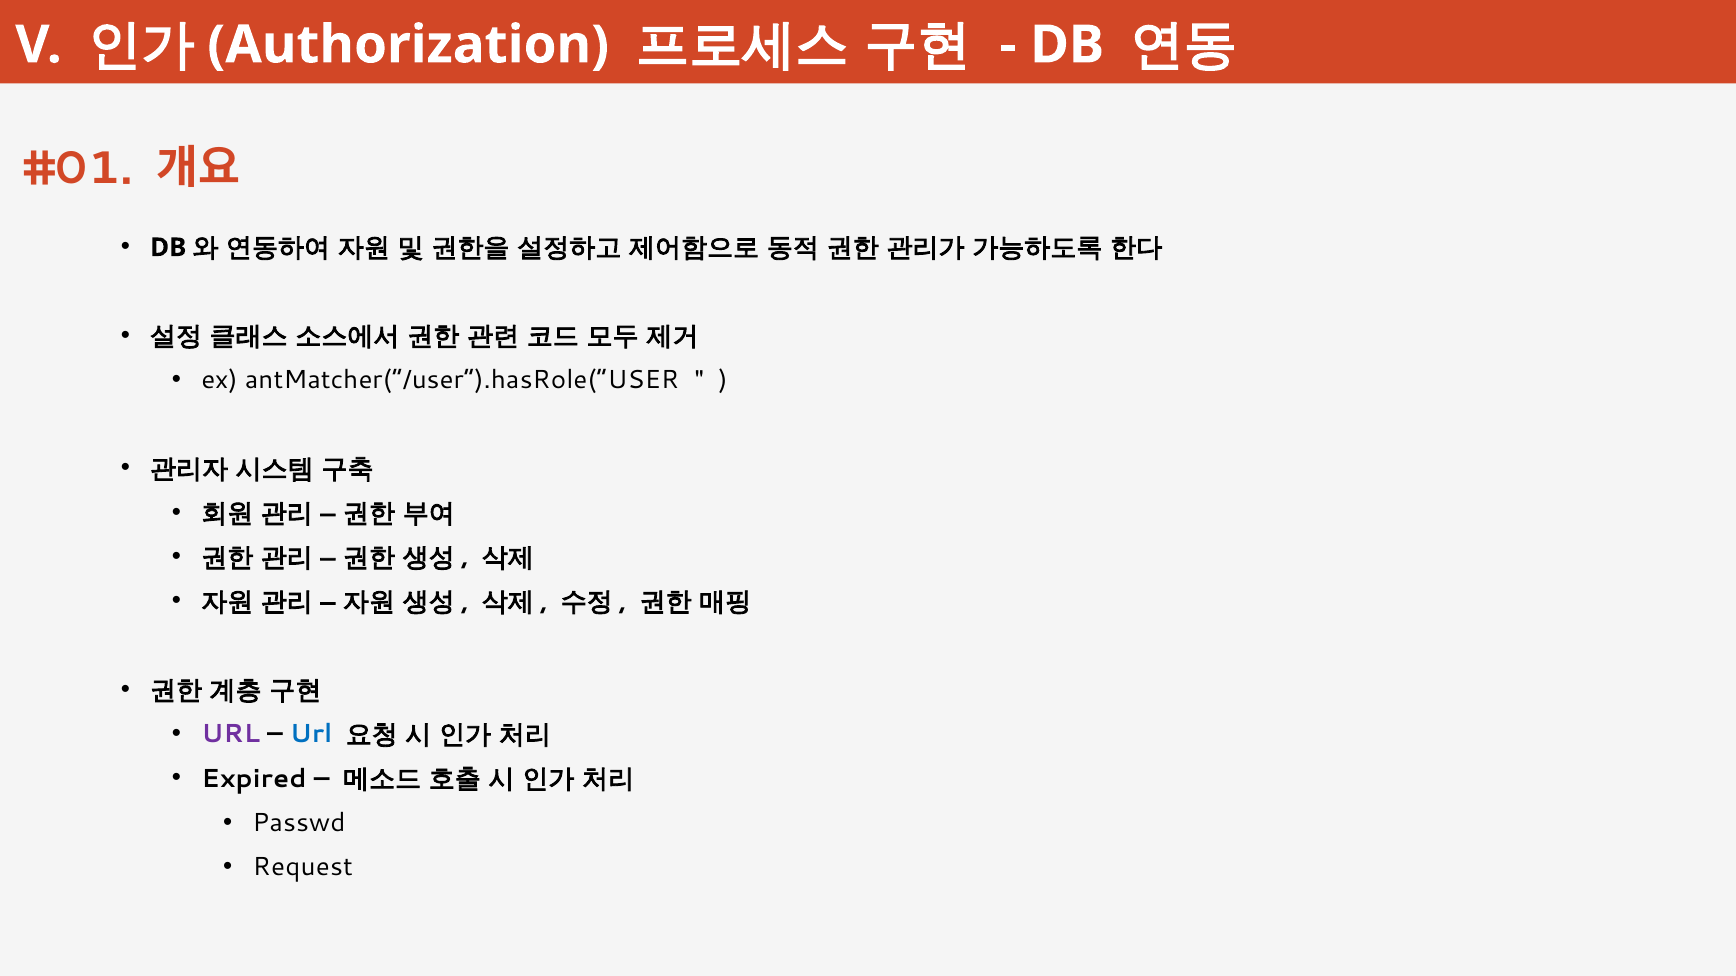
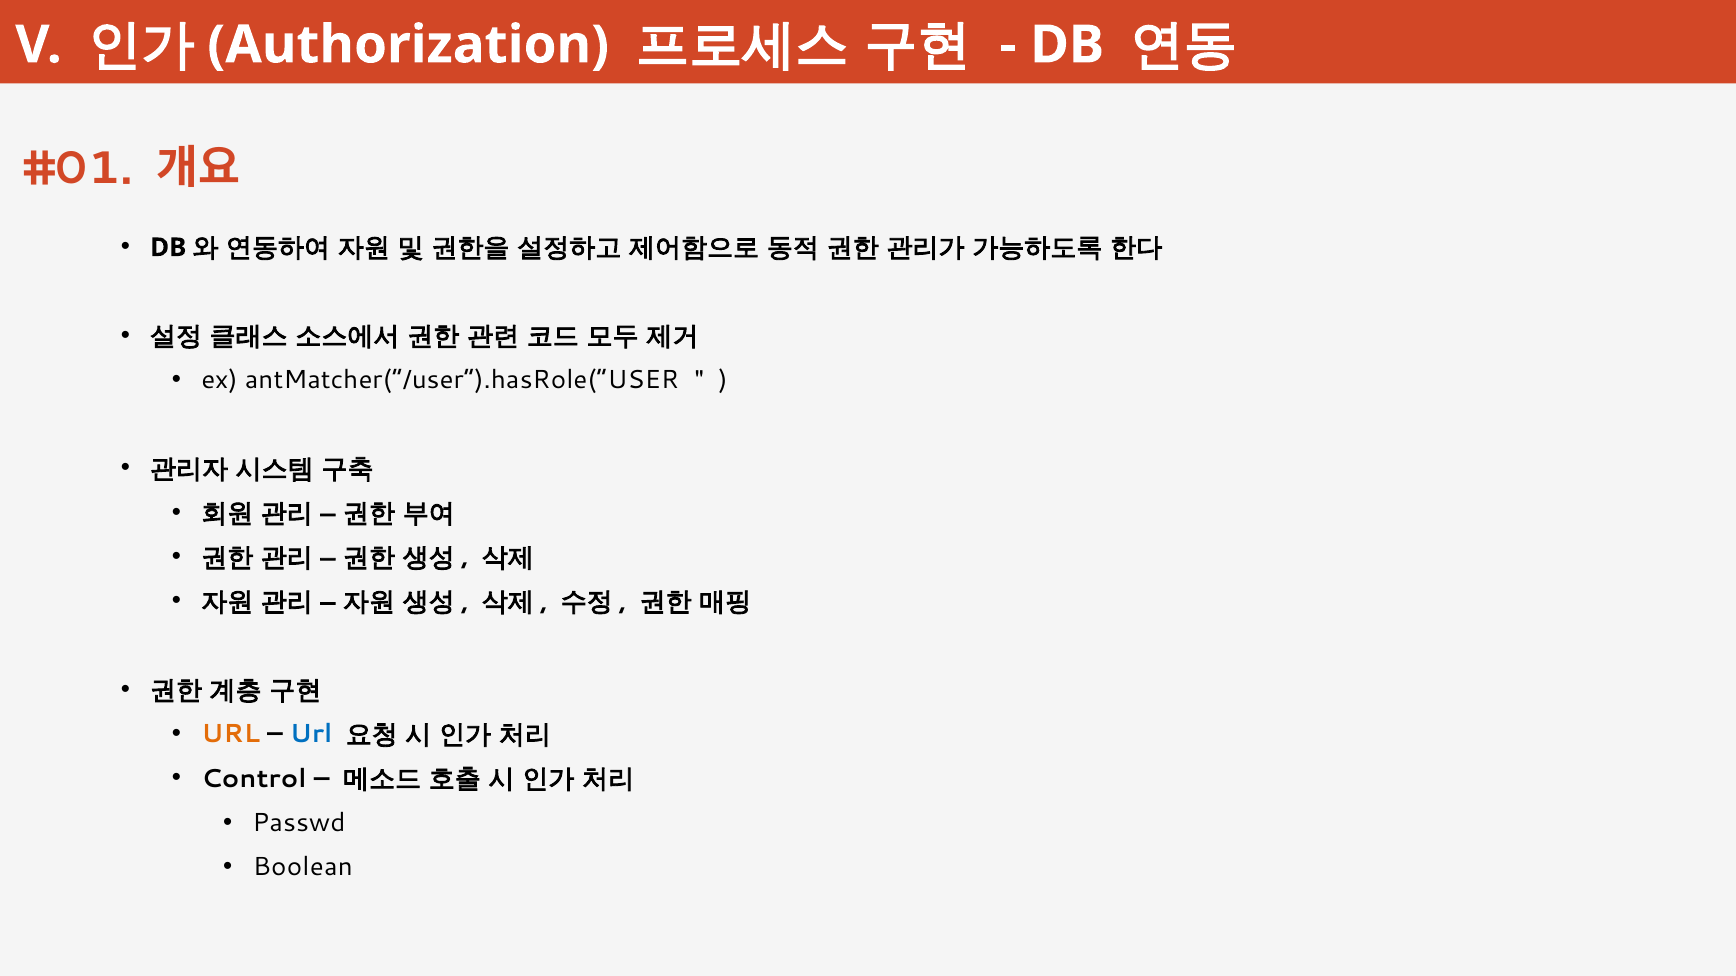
URL at (231, 735) colour: purple -> orange
Expired: Expired -> Control
Request: Request -> Boolean
